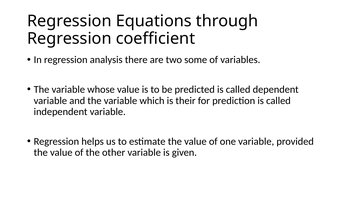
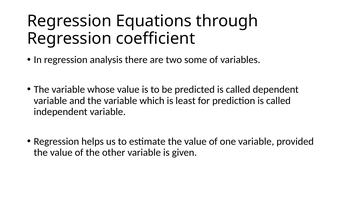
their: their -> least
